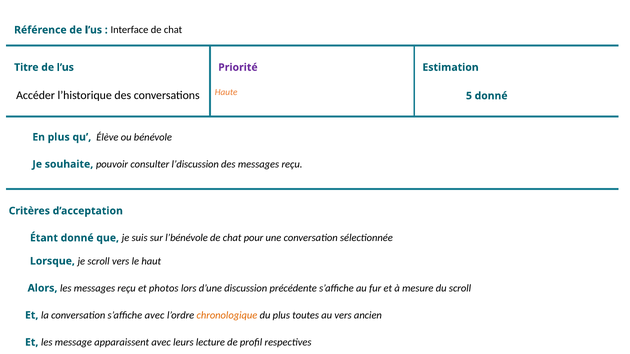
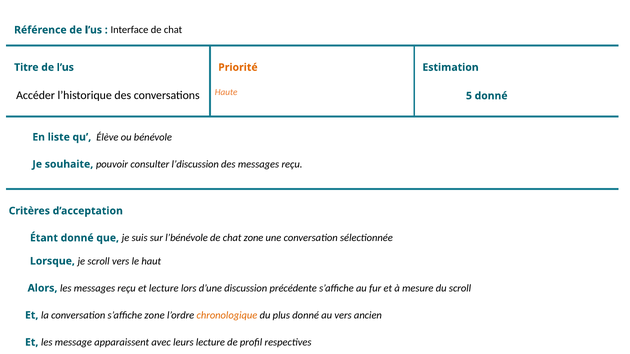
Priorité colour: purple -> orange
En plus: plus -> liste
chat pour: pour -> zone
et photos: photos -> lecture
s’affiche avec: avec -> zone
plus toutes: toutes -> donné
